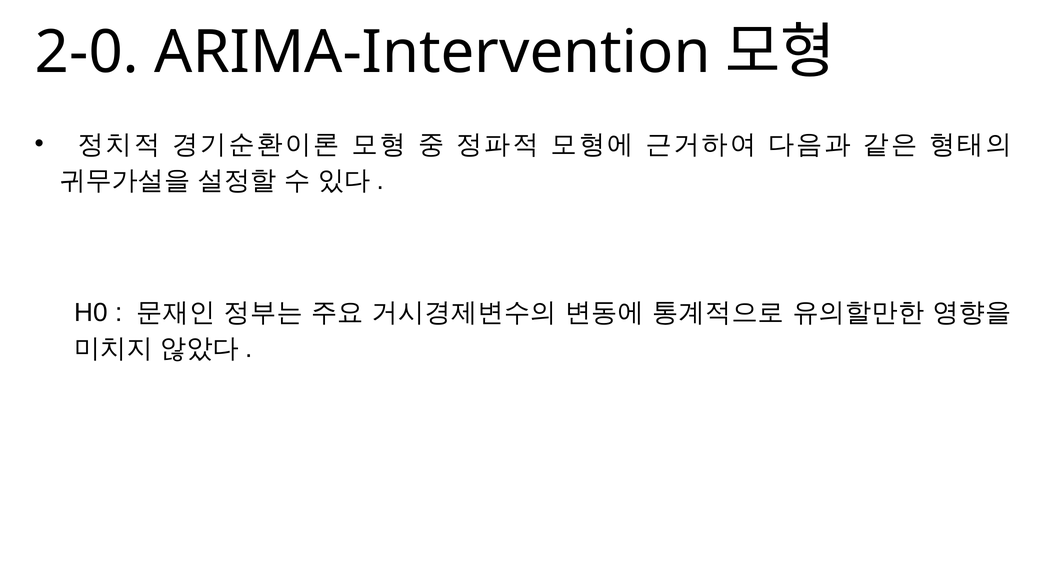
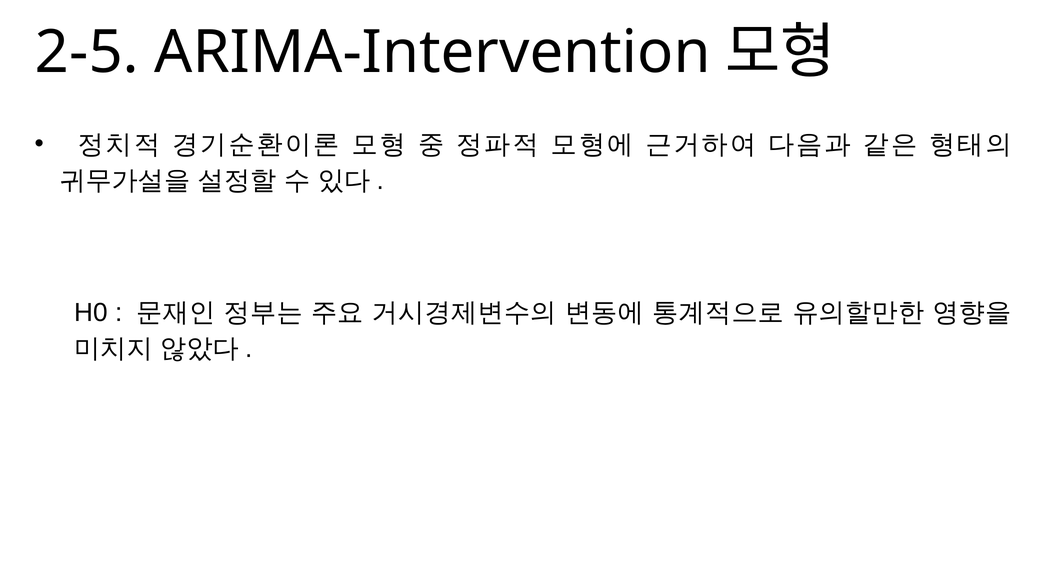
2-0: 2-0 -> 2-5
